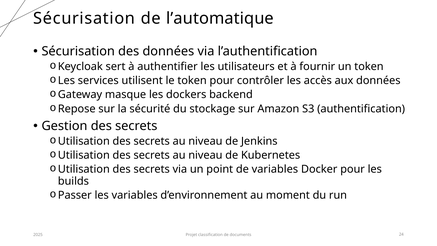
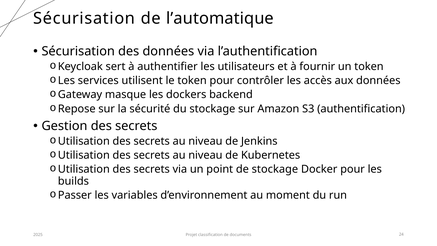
de variables: variables -> stockage
